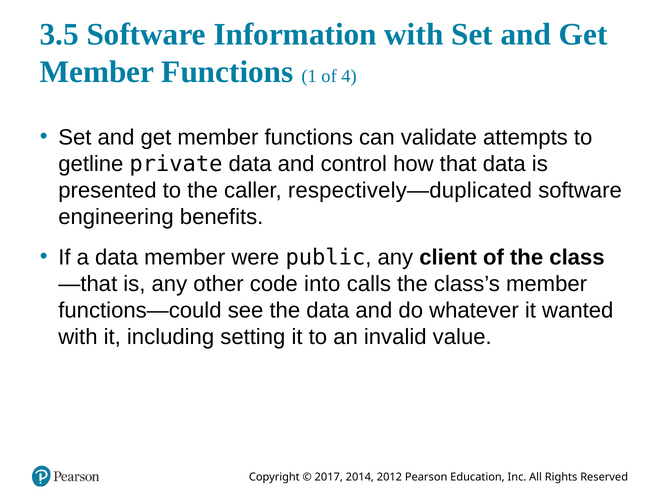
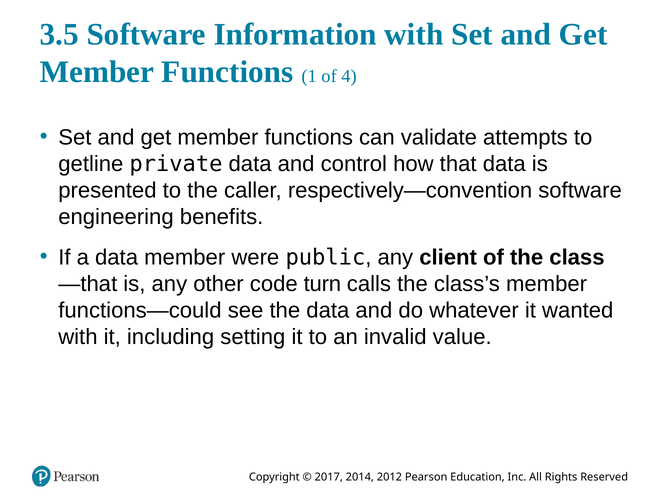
respectively—duplicated: respectively—duplicated -> respectively—convention
into: into -> turn
